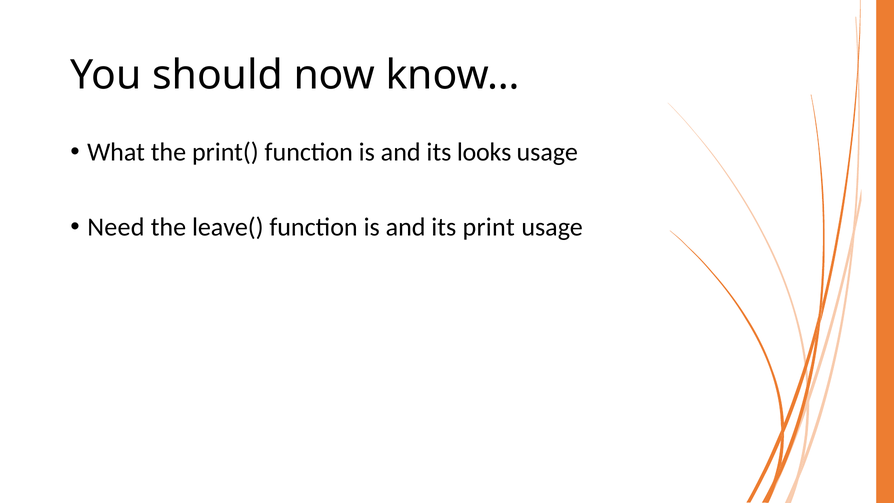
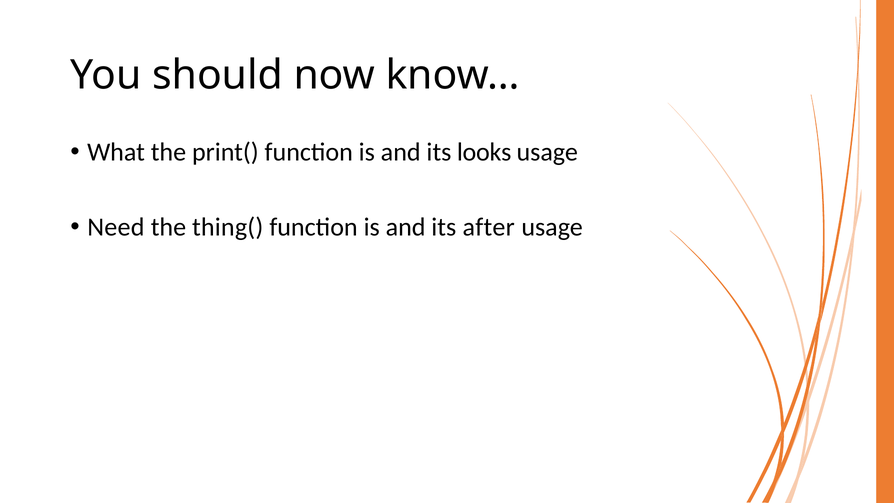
leave(: leave( -> thing(
print: print -> after
